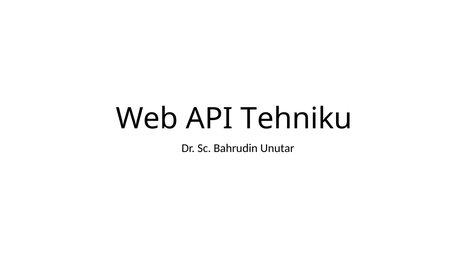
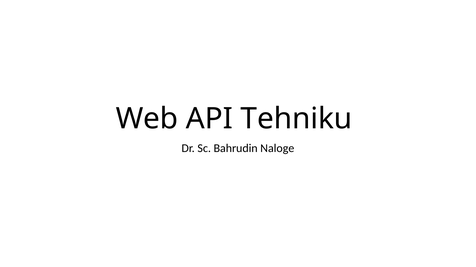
Unutar: Unutar -> Naloge
